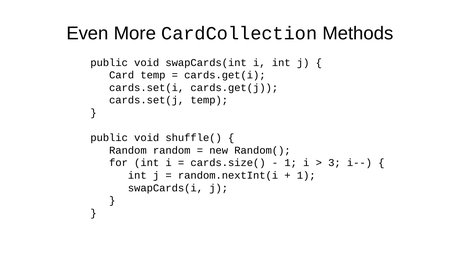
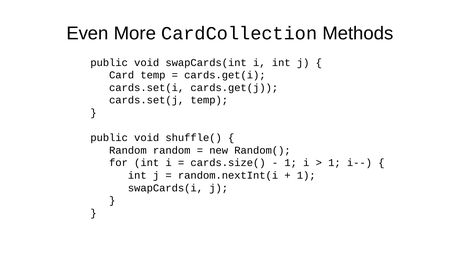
3 at (334, 163): 3 -> 1
